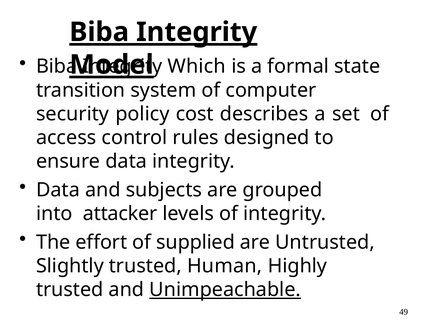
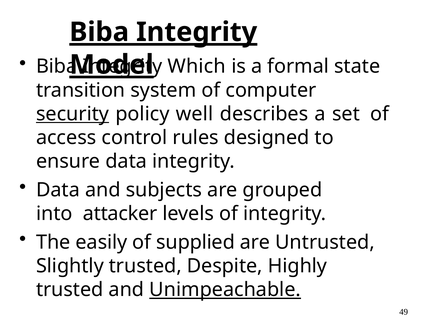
security underline: none -> present
cost: cost -> well
effort: effort -> easily
Human: Human -> Despite
